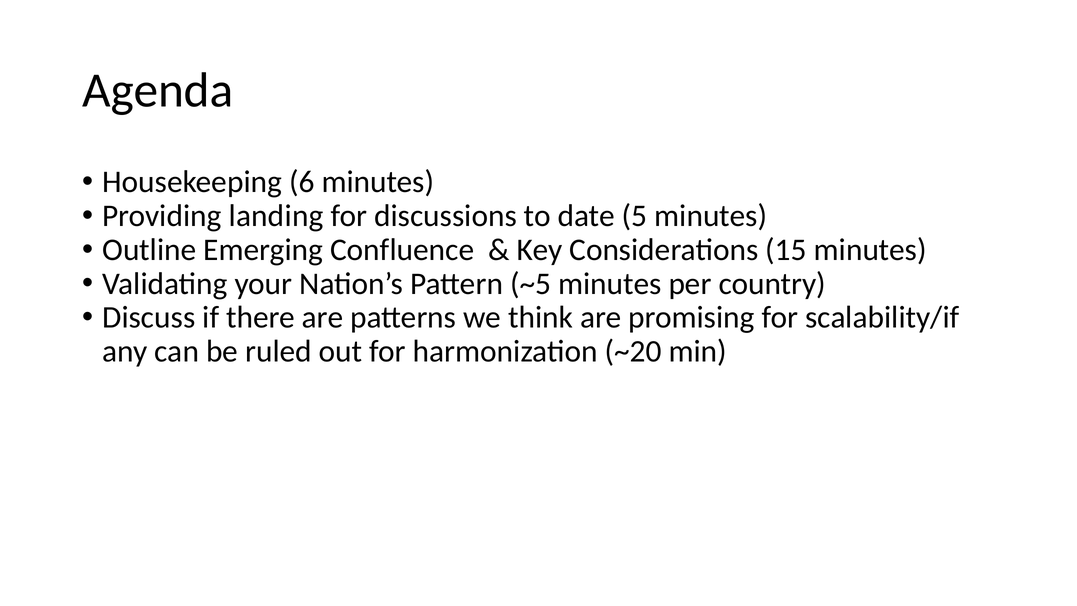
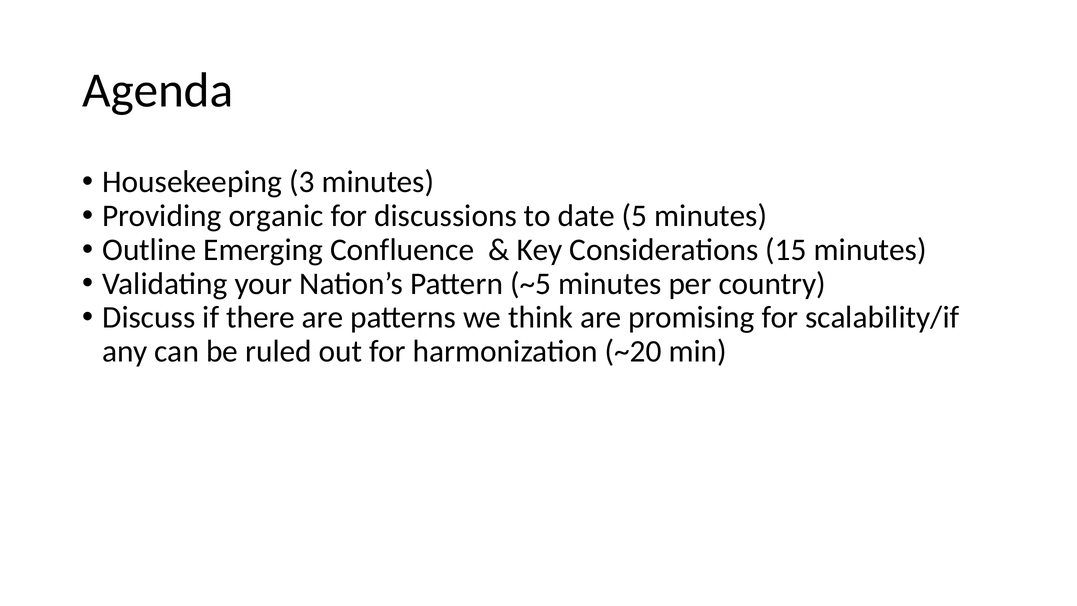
6: 6 -> 3
landing: landing -> organic
